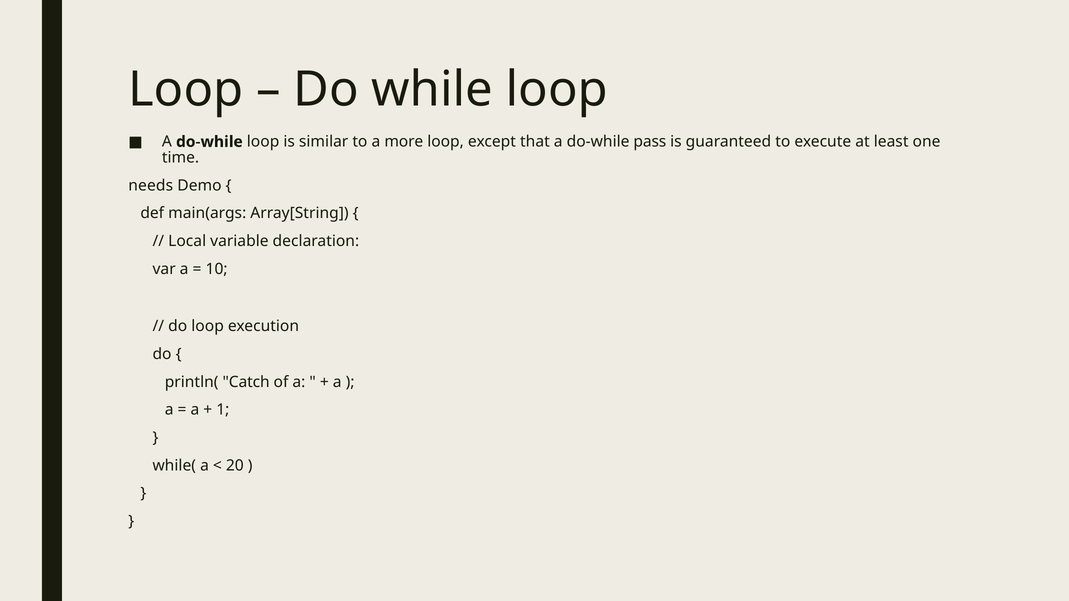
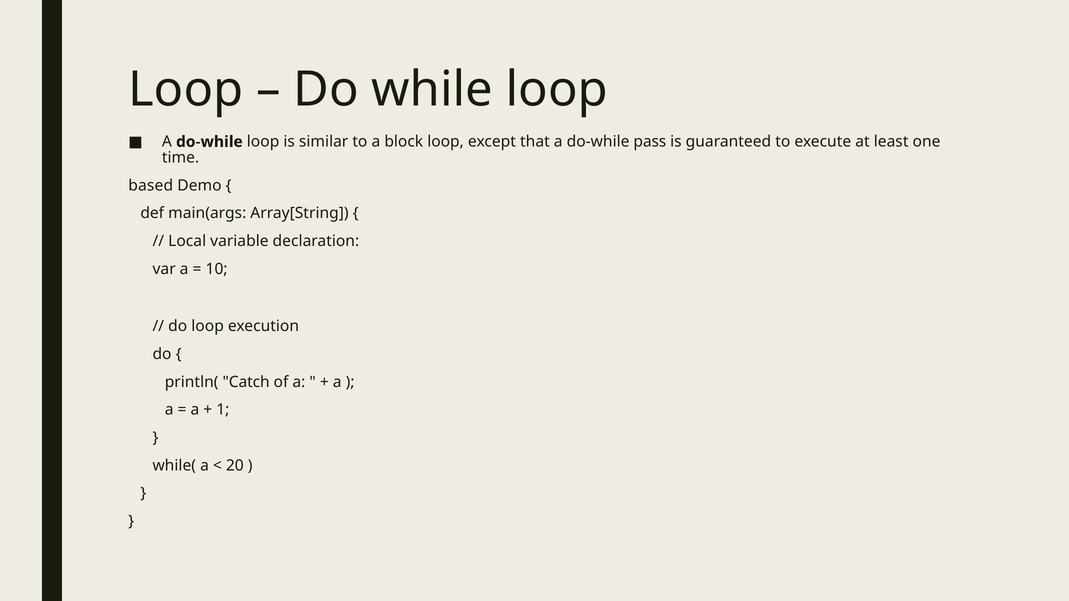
more: more -> block
needs: needs -> based
